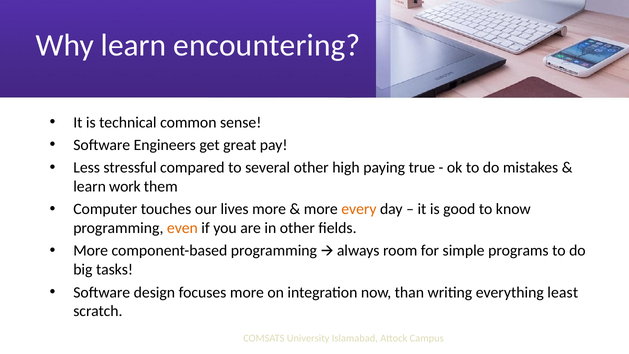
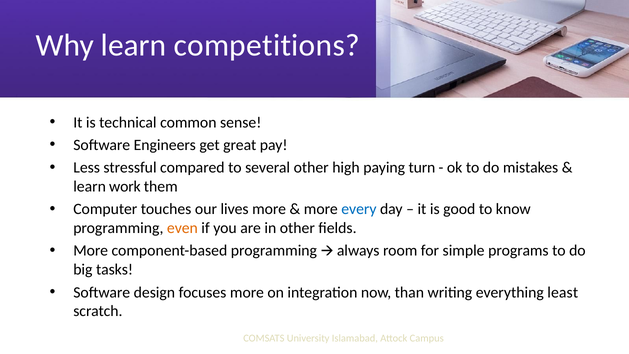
encountering: encountering -> competitions
true: true -> turn
every colour: orange -> blue
